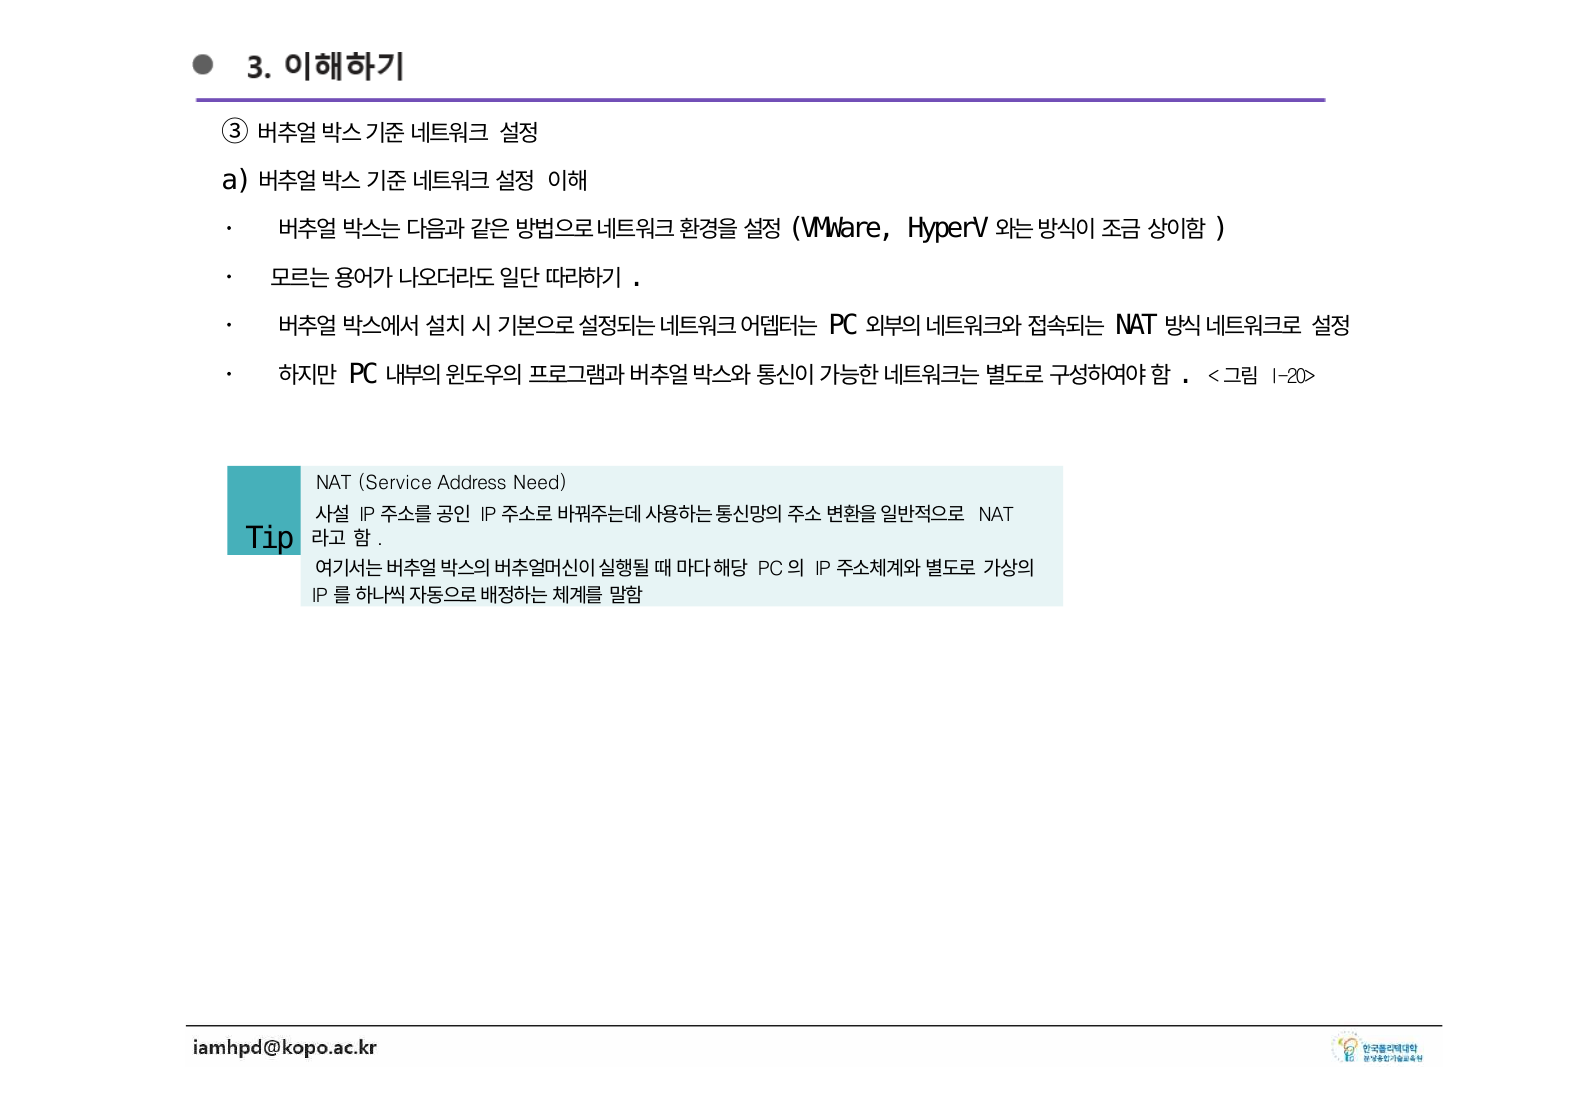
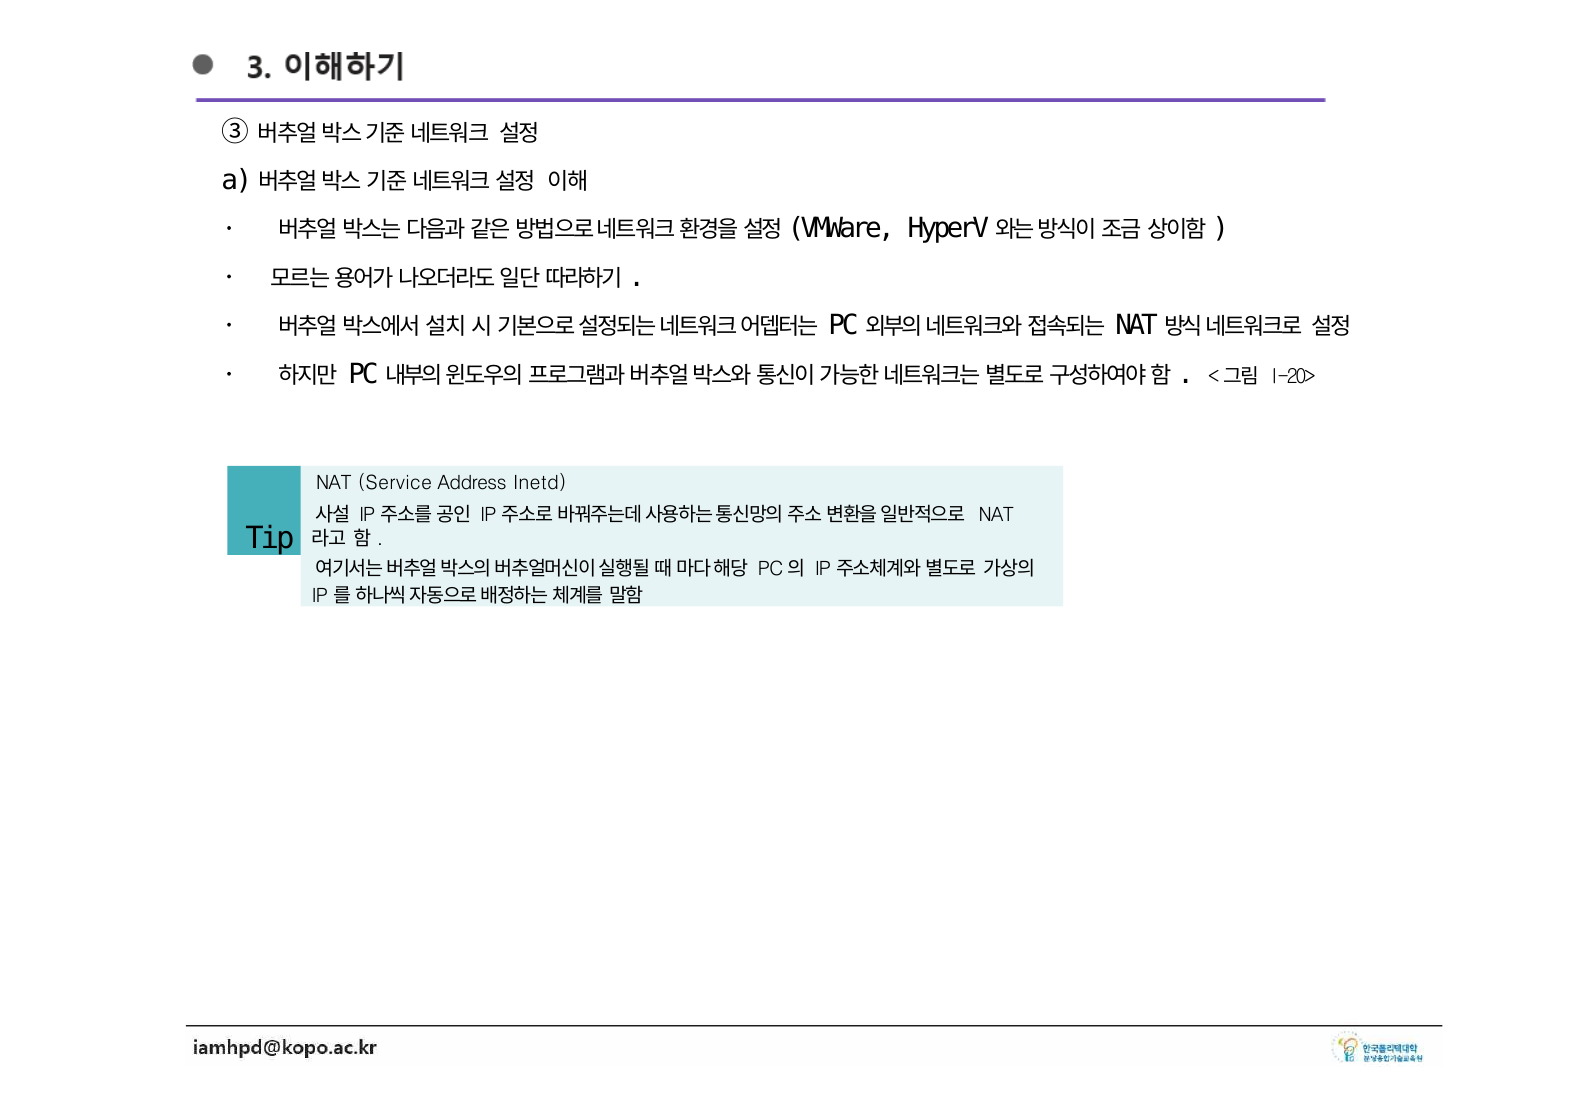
Need: Need -> Inetd
